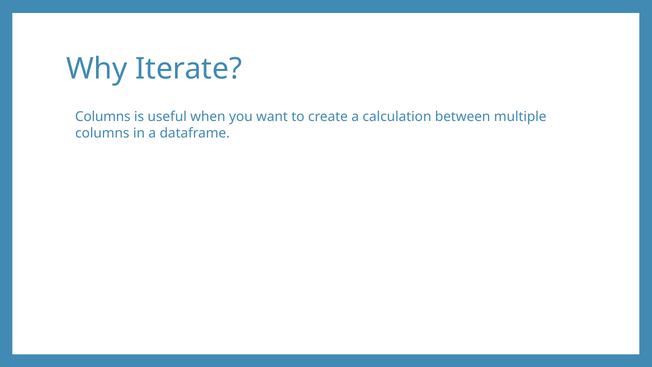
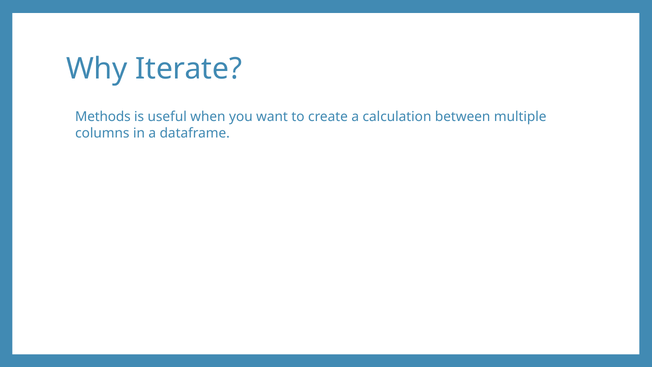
Columns at (103, 117): Columns -> Methods
